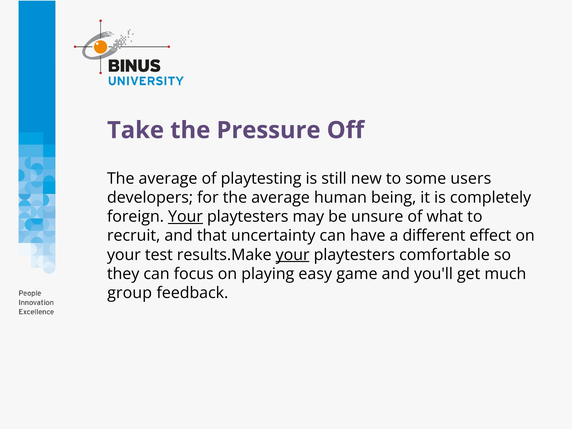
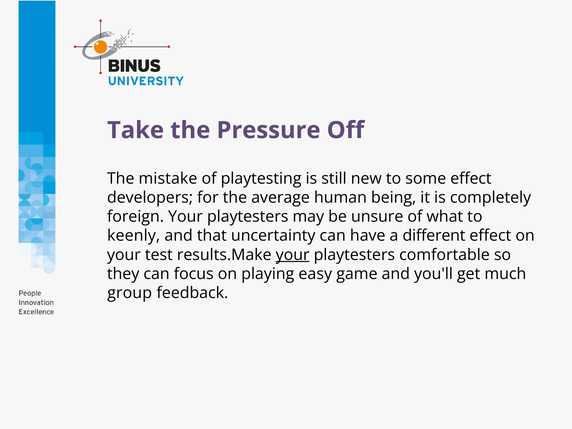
average at (168, 178): average -> mistake
some users: users -> effect
Your at (185, 217) underline: present -> none
recruit: recruit -> keenly
